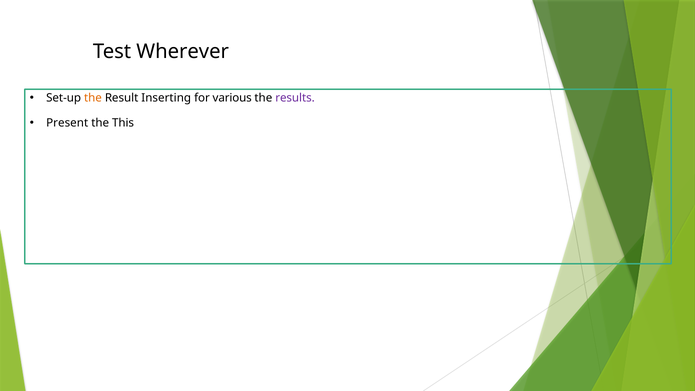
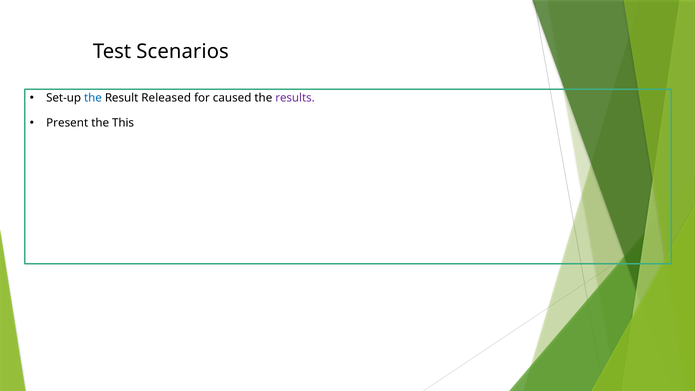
Wherever: Wherever -> Scenarios
the at (93, 98) colour: orange -> blue
Inserting: Inserting -> Released
various: various -> caused
